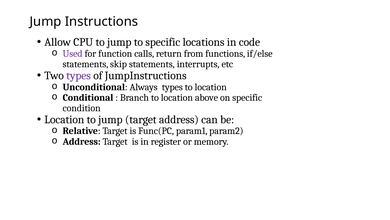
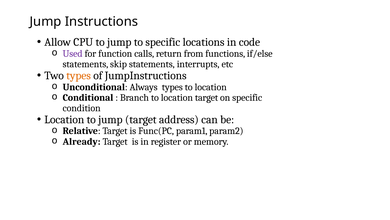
types at (79, 75) colour: purple -> orange
location above: above -> target
Address at (82, 141): Address -> Already
